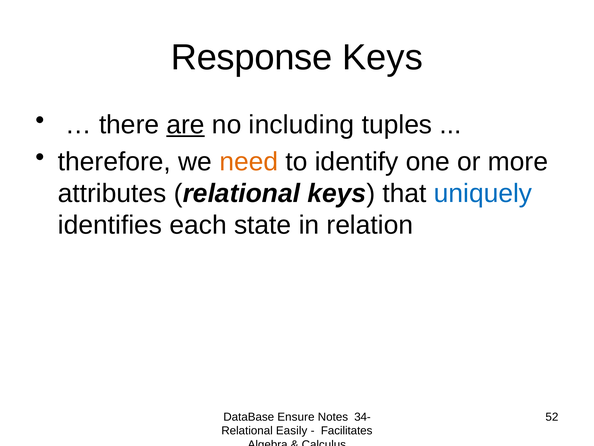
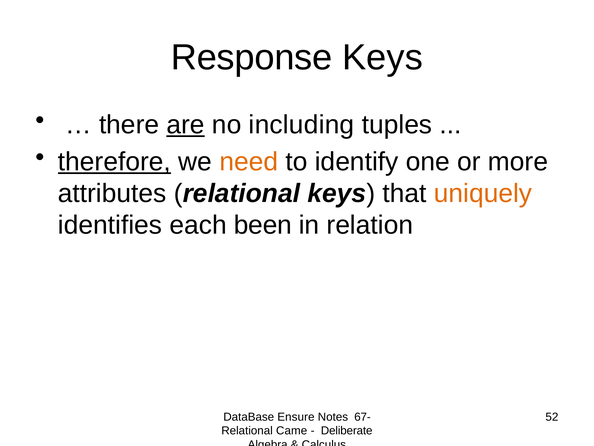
therefore underline: none -> present
uniquely colour: blue -> orange
state: state -> been
34-: 34- -> 67-
Easily: Easily -> Came
Facilitates: Facilitates -> Deliberate
